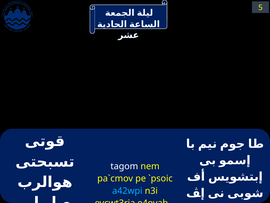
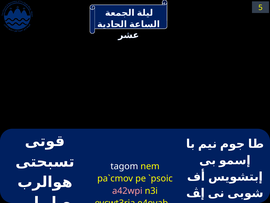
a42wpi colour: light blue -> pink
